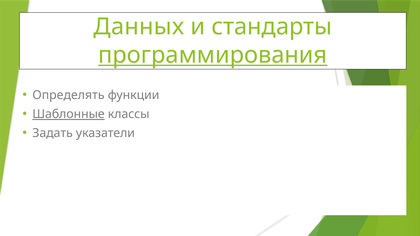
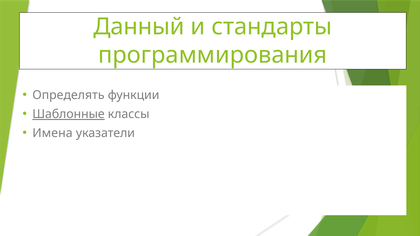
Данных: Данных -> Данный
программирования underline: present -> none
Задать: Задать -> Имена
